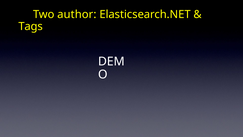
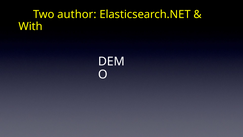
Tags: Tags -> With
